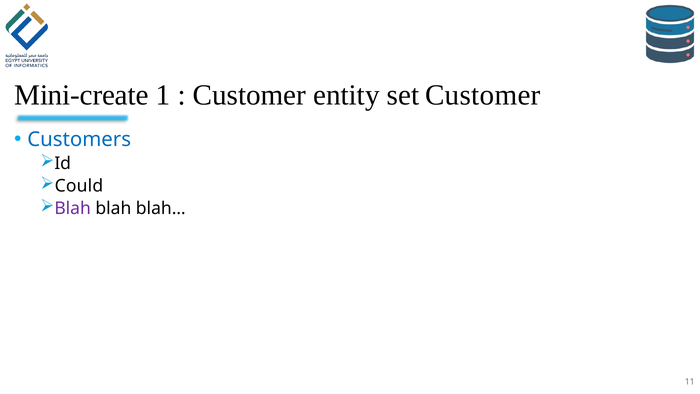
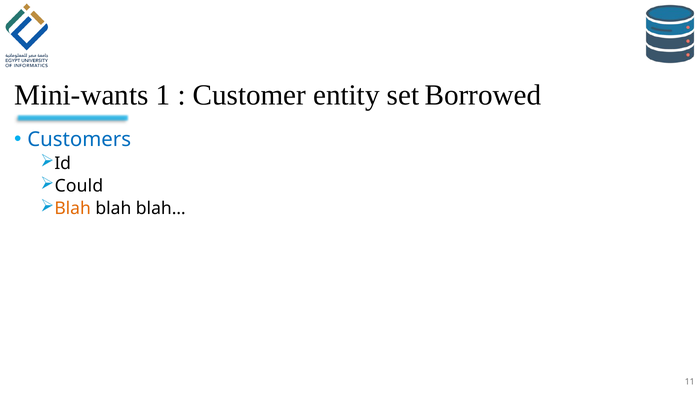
Mini-create: Mini-create -> Mini-wants
set Customer: Customer -> Borrowed
Blah at (73, 208) colour: purple -> orange
